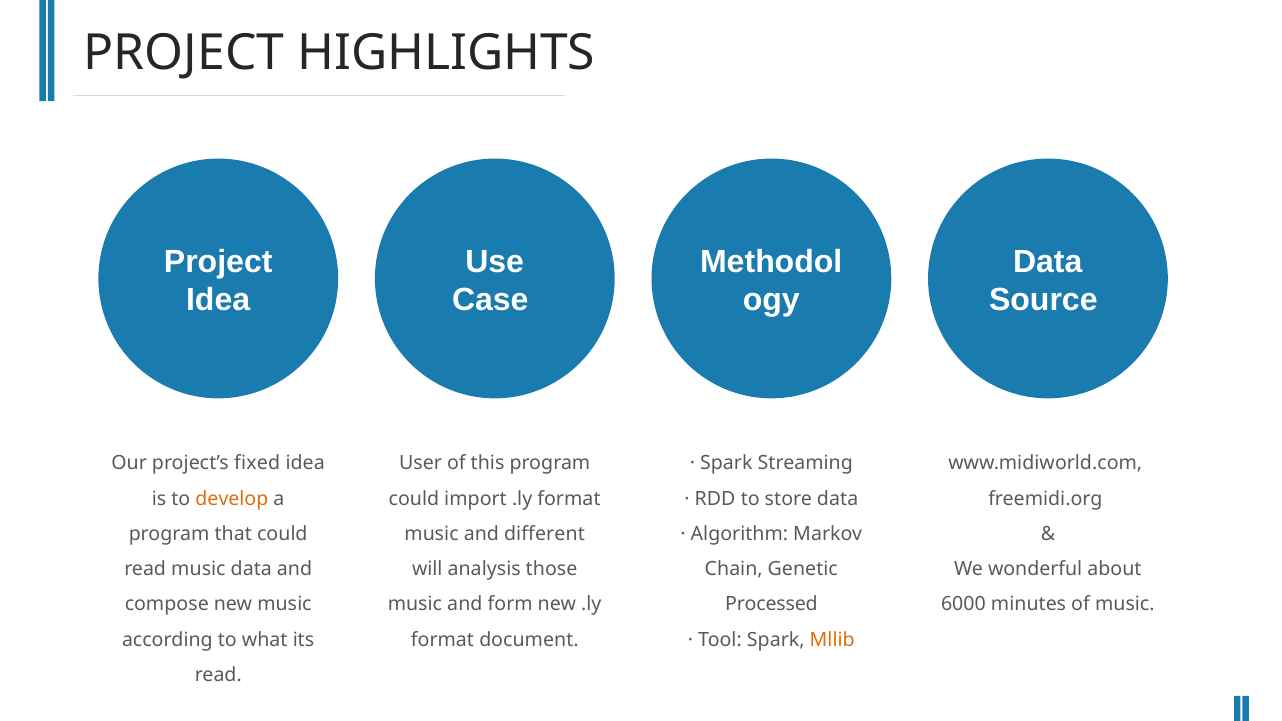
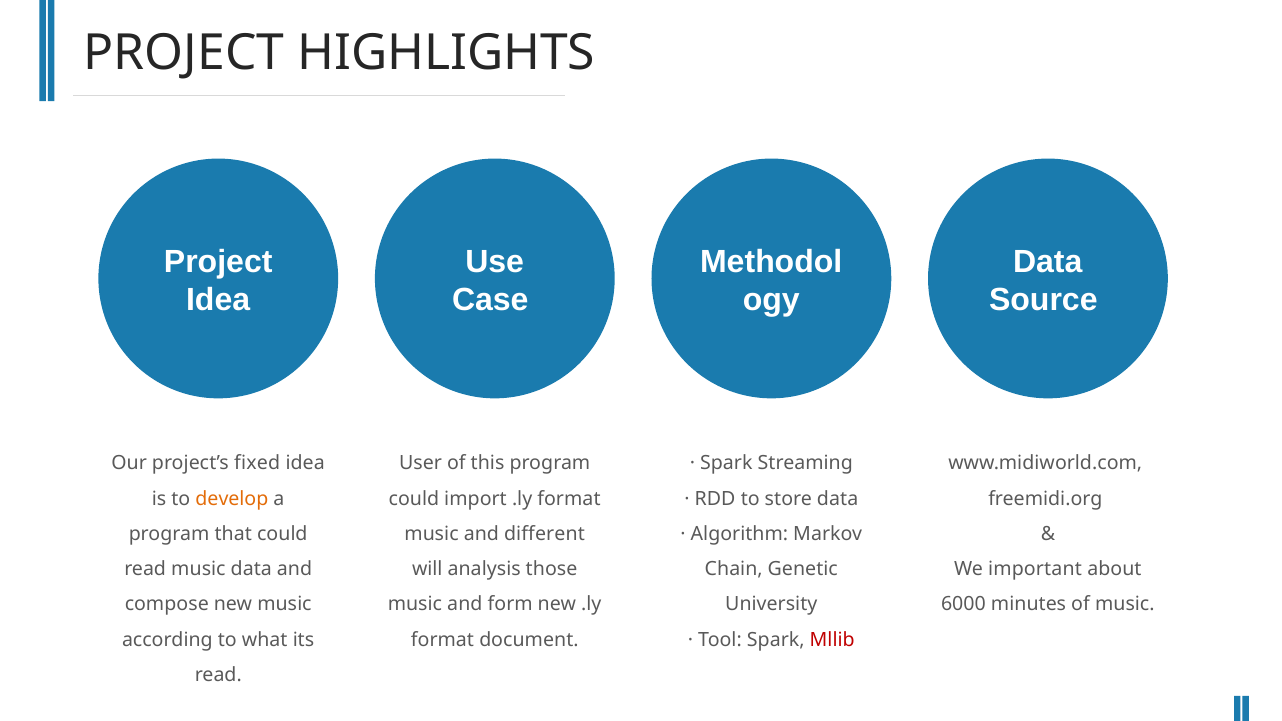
wonderful: wonderful -> important
Processed: Processed -> University
Mllib colour: orange -> red
